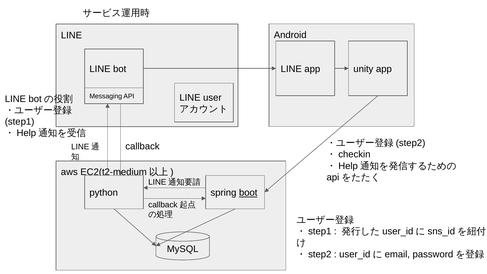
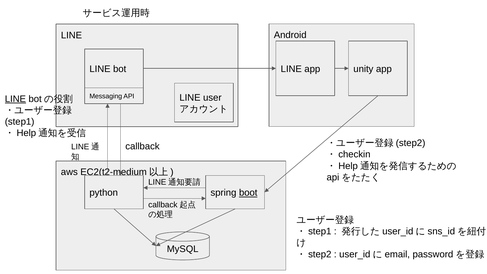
LINE at (15, 99) underline: none -> present
